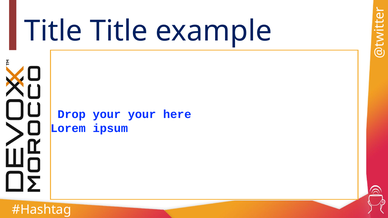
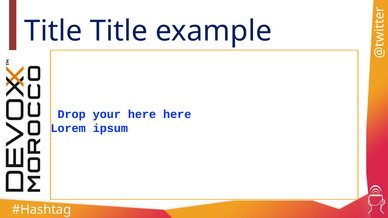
your your: your -> here
